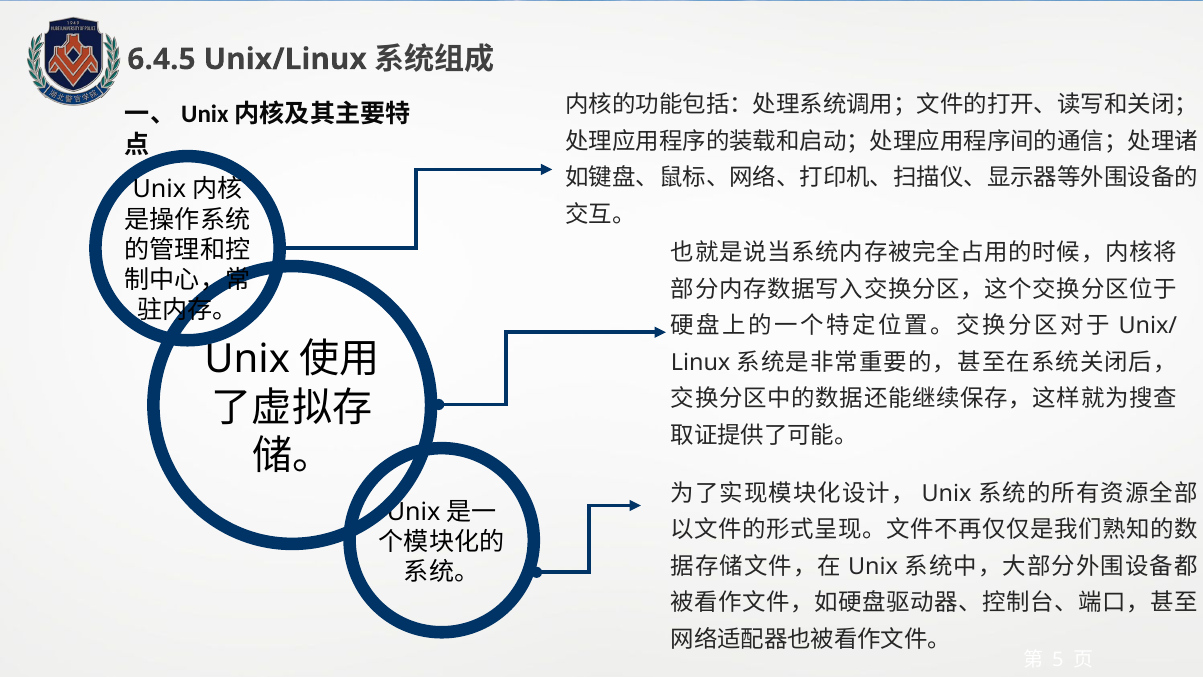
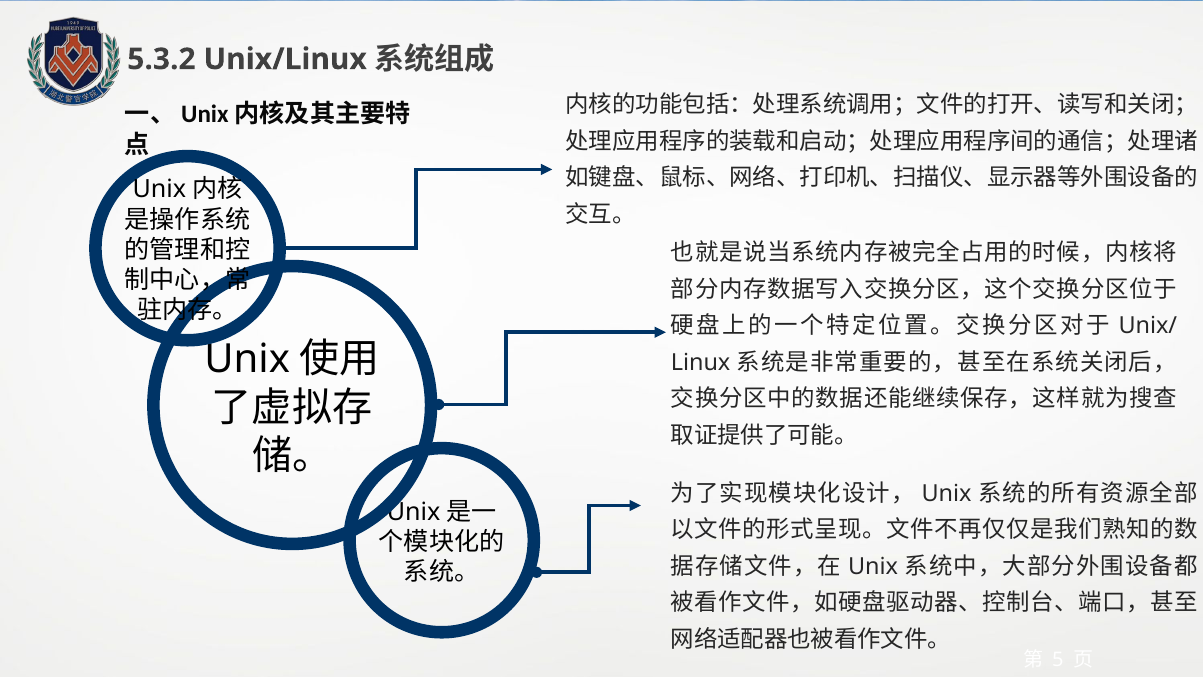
6.4.5: 6.4.5 -> 5.3.2
